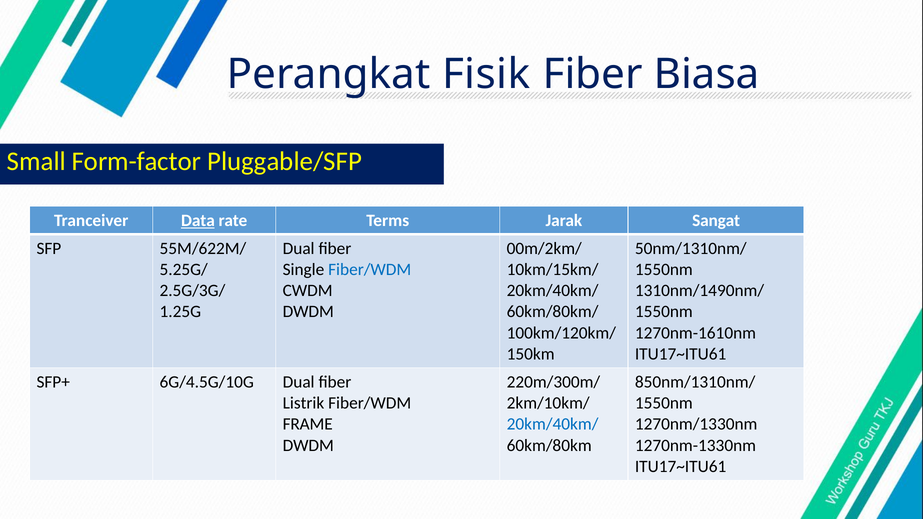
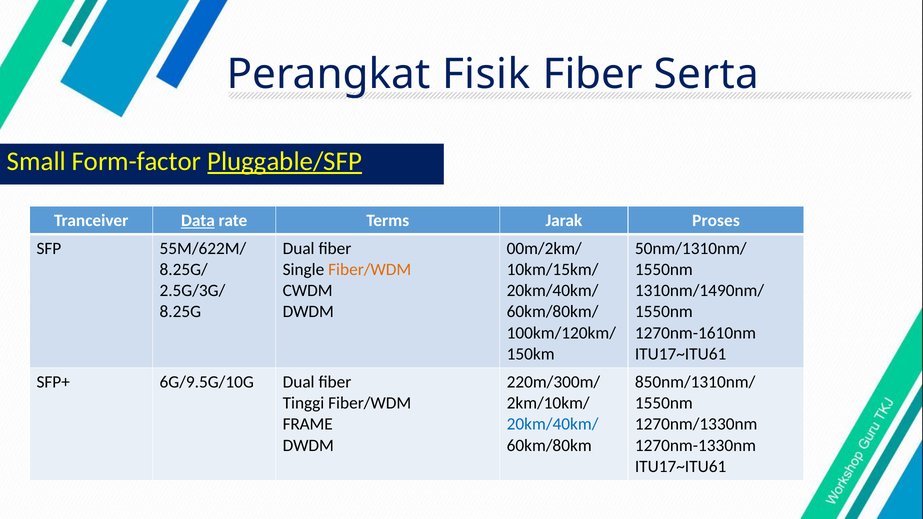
Biasa: Biasa -> Serta
Pluggable/SFP underline: none -> present
Sangat: Sangat -> Proses
5.25G/: 5.25G/ -> 8.25G/
Fiber/WDM at (370, 270) colour: blue -> orange
1.25G: 1.25G -> 8.25G
6G/4.5G/10G: 6G/4.5G/10G -> 6G/9.5G/10G
Listrik: Listrik -> Tinggi
